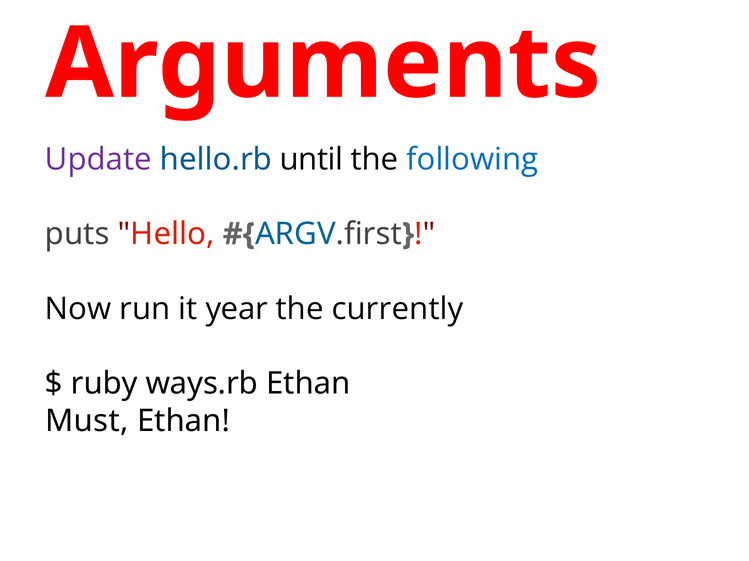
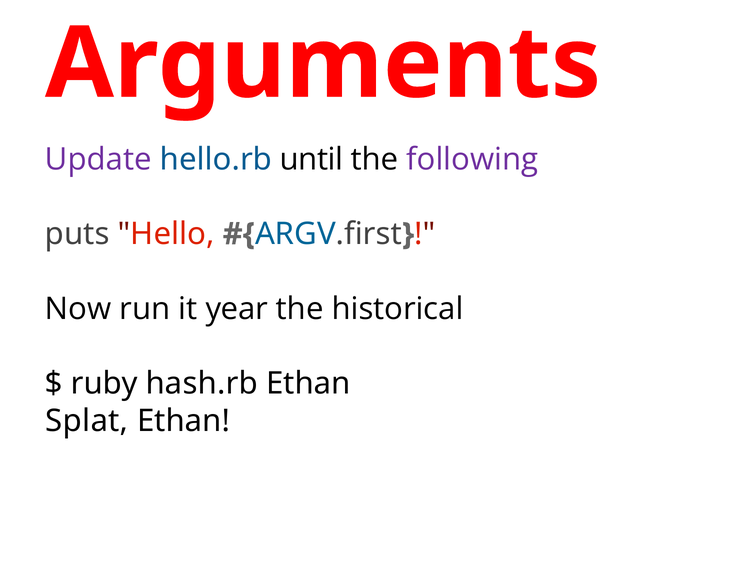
following colour: blue -> purple
currently: currently -> historical
ways.rb: ways.rb -> hash.rb
Must: Must -> Splat
